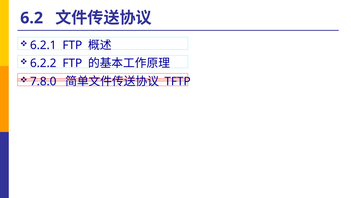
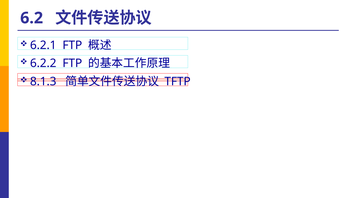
7.8.0: 7.8.0 -> 8.1.3
